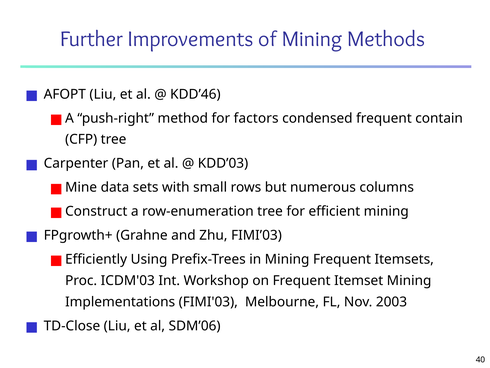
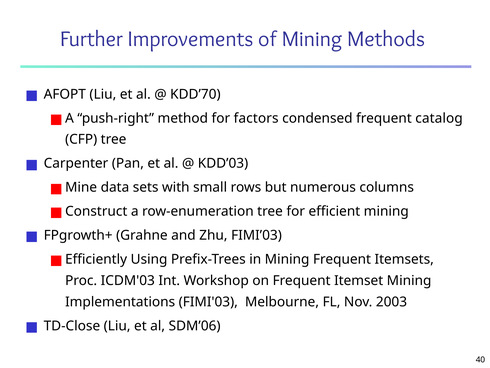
KDD’46: KDD’46 -> KDD’70
contain: contain -> catalog
